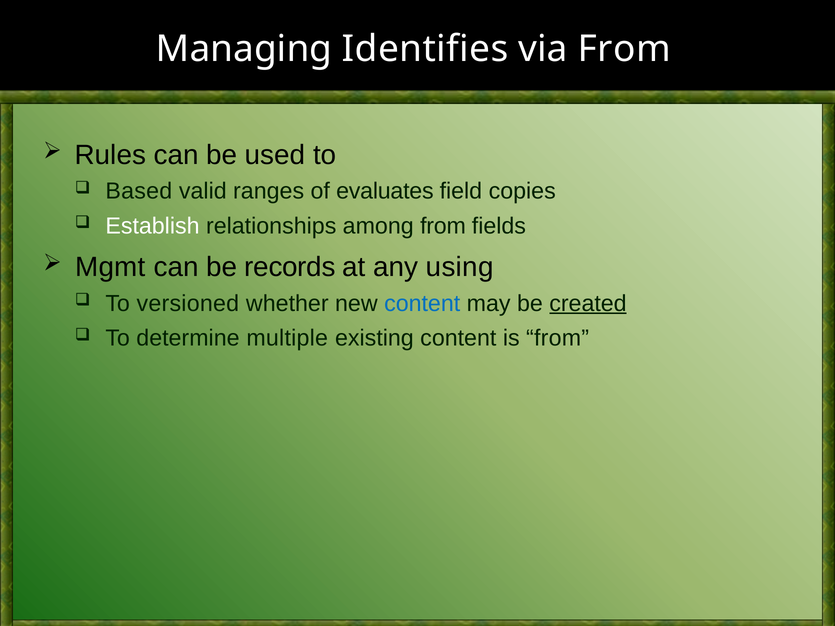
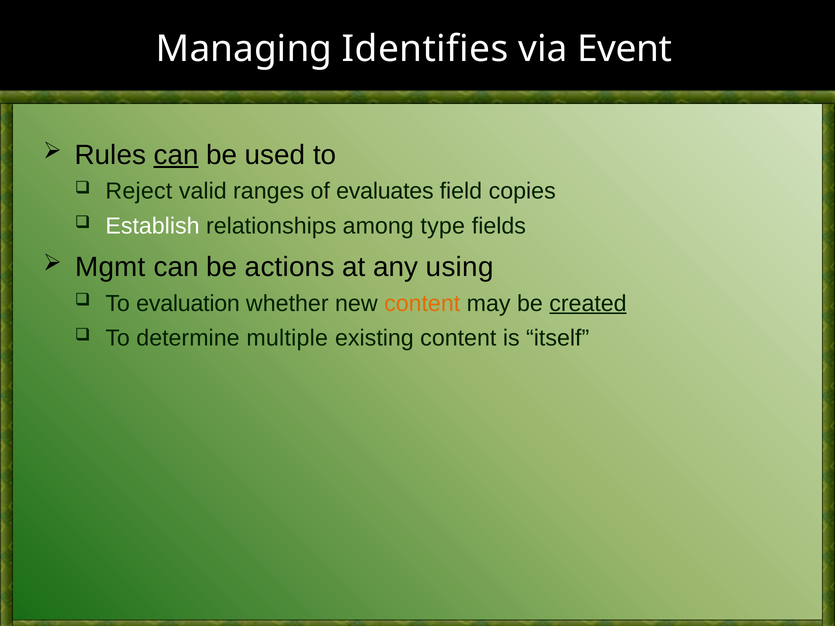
via From: From -> Event
can at (176, 155) underline: none -> present
Based: Based -> Reject
among from: from -> type
records: records -> actions
versioned: versioned -> evaluation
content at (422, 303) colour: blue -> orange
is from: from -> itself
